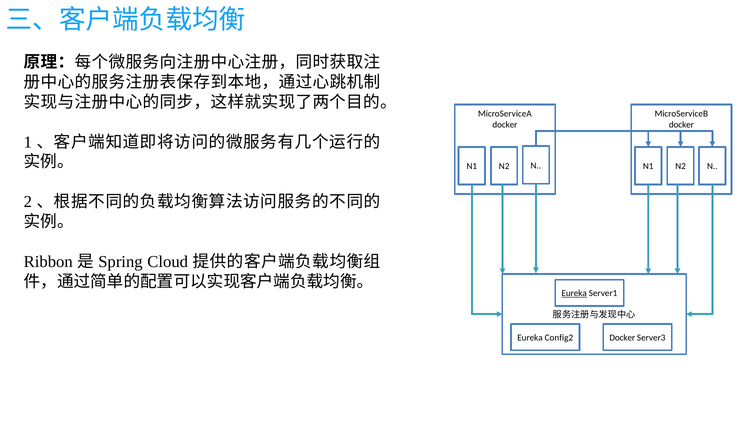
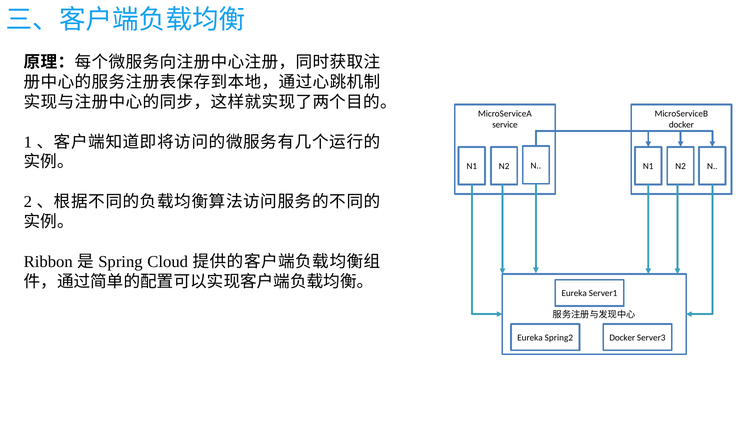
docker at (505, 125): docker -> service
Eureka at (574, 294) underline: present -> none
Config2: Config2 -> Spring2
